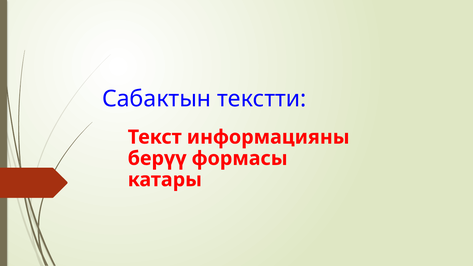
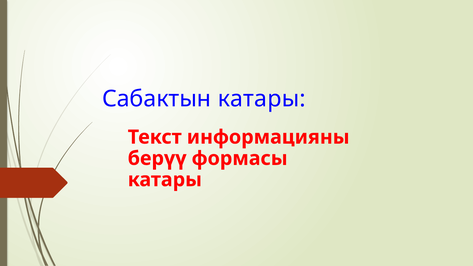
Сабактын текстти: текстти -> катары
